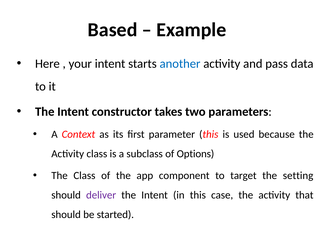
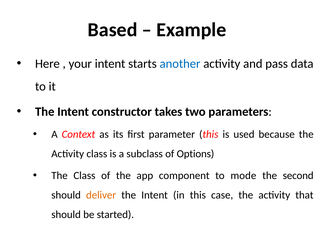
target: target -> mode
setting: setting -> second
deliver colour: purple -> orange
